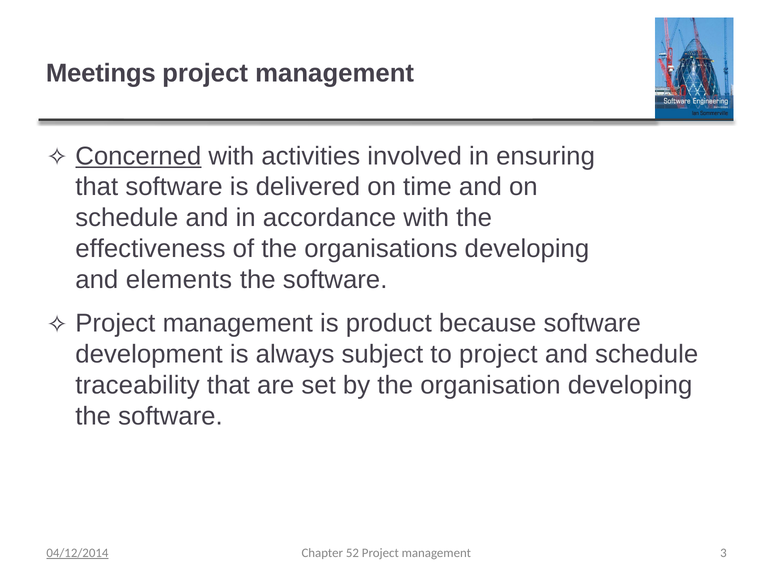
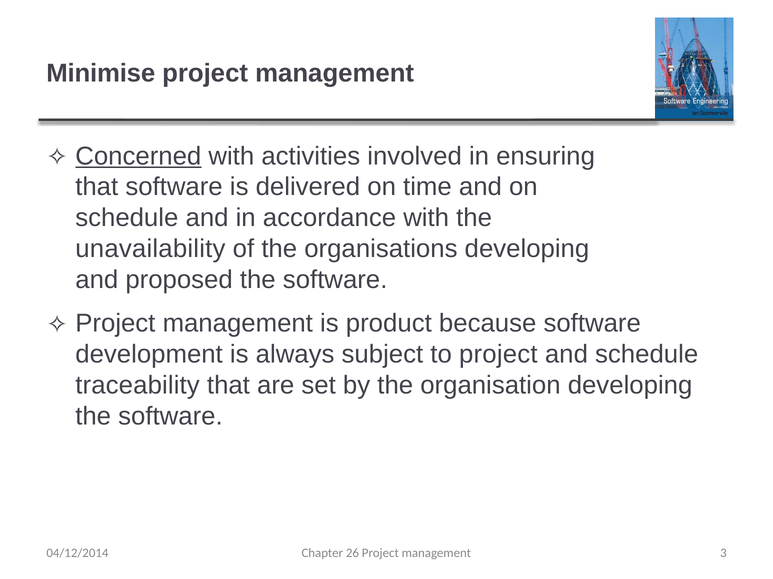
Meetings: Meetings -> Minimise
effectiveness: effectiveness -> unavailability
elements: elements -> proposed
04/12/2014 underline: present -> none
52: 52 -> 26
